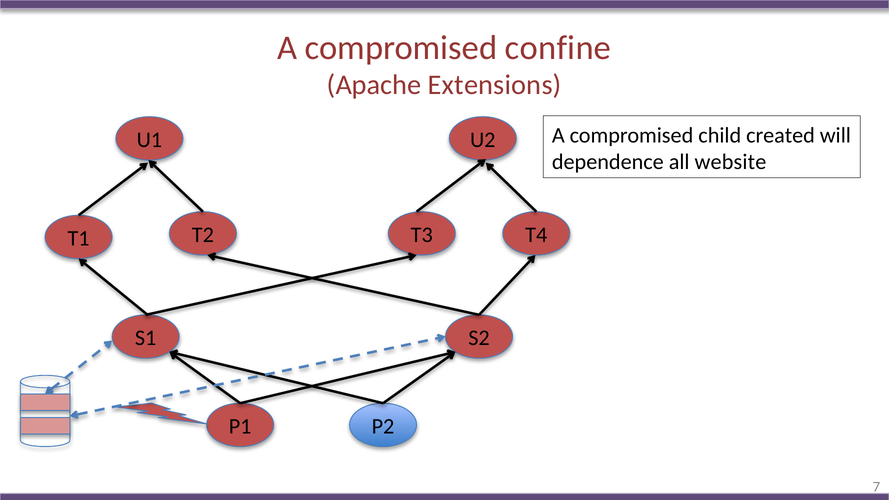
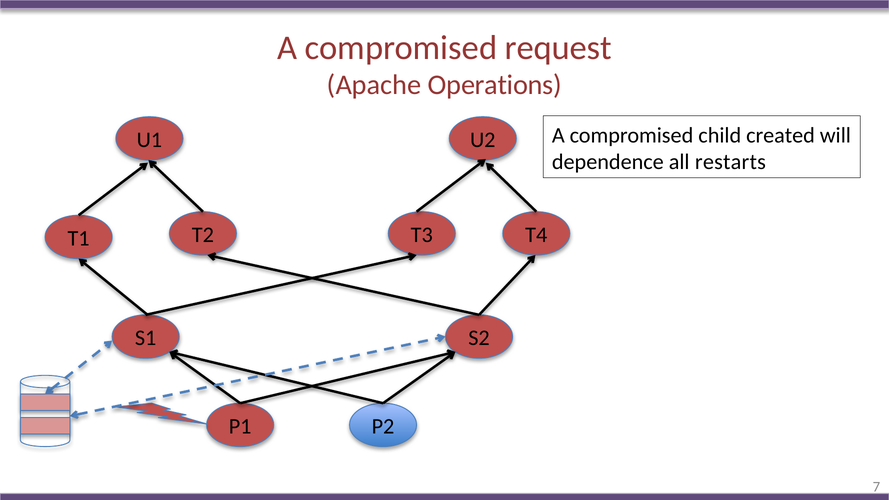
confine: confine -> request
Extensions: Extensions -> Operations
website: website -> restarts
